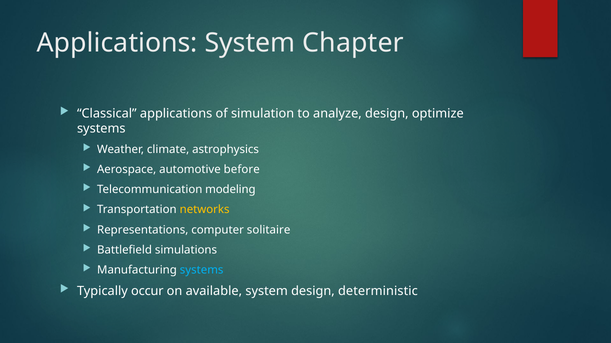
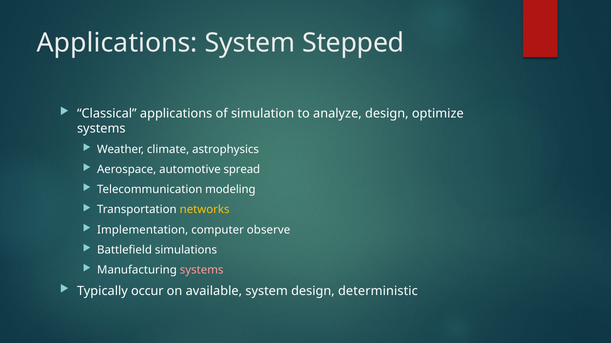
Chapter: Chapter -> Stepped
before: before -> spread
Representations: Representations -> Implementation
solitaire: solitaire -> observe
systems at (202, 270) colour: light blue -> pink
